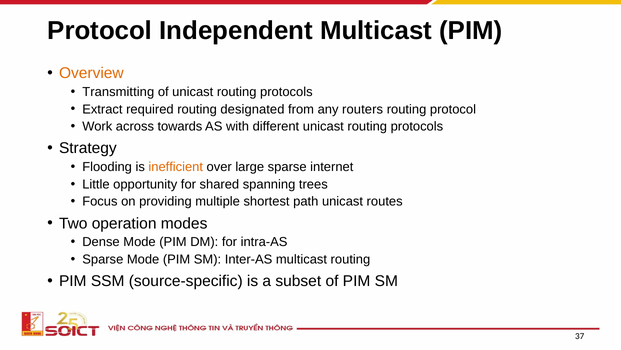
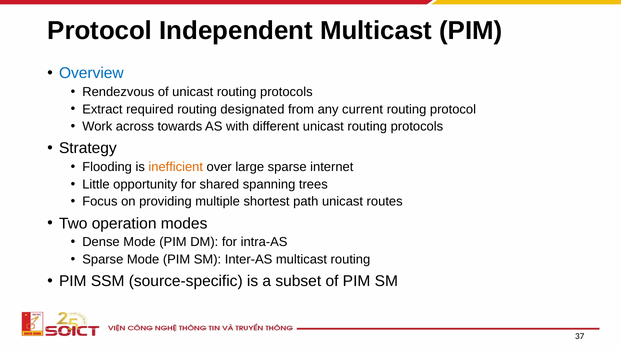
Overview colour: orange -> blue
Transmitting: Transmitting -> Rendezvous
routers: routers -> current
